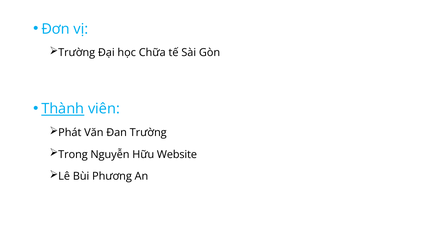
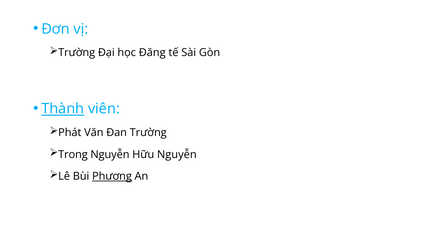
Chữa: Chữa -> Đăng
Hữu Website: Website -> Nguyễn
Phương underline: none -> present
